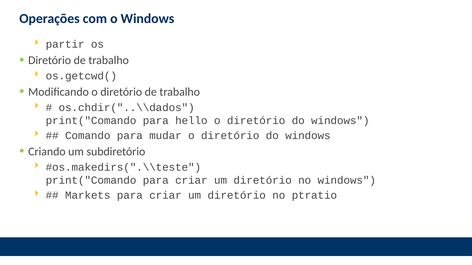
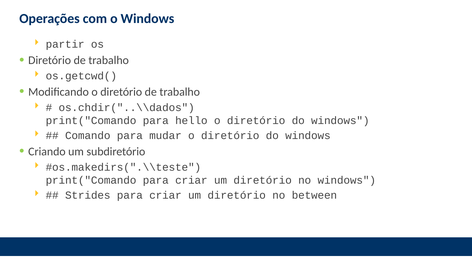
Markets: Markets -> Strides
ptratio: ptratio -> between
